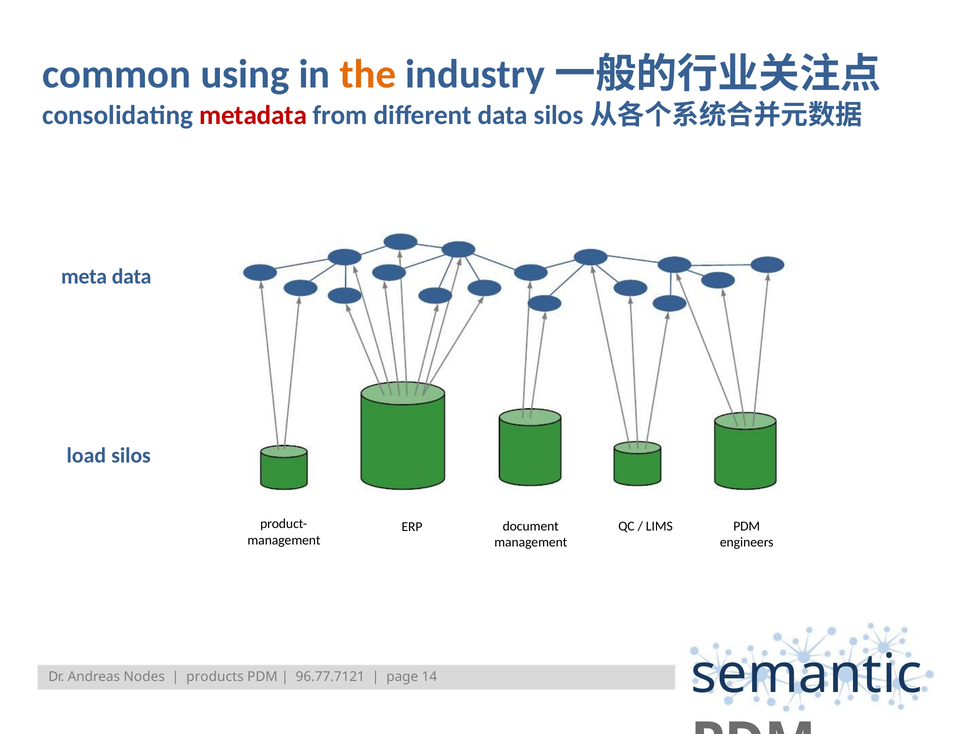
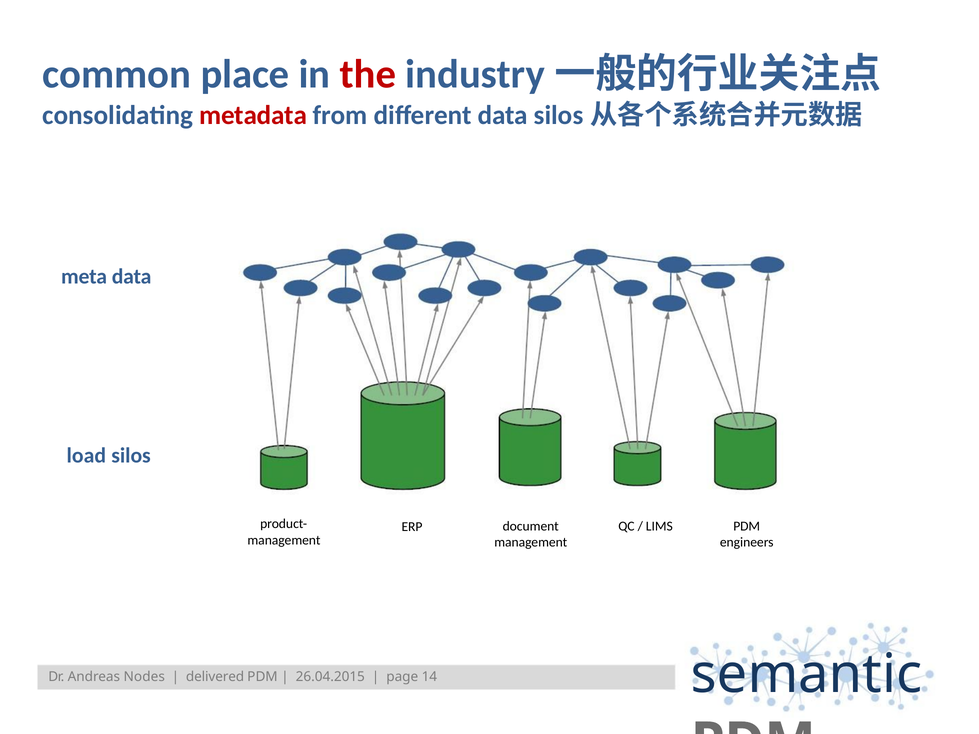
using: using -> place
the colour: orange -> red
products: products -> delivered
96.77.7121: 96.77.7121 -> 26.04.2015
